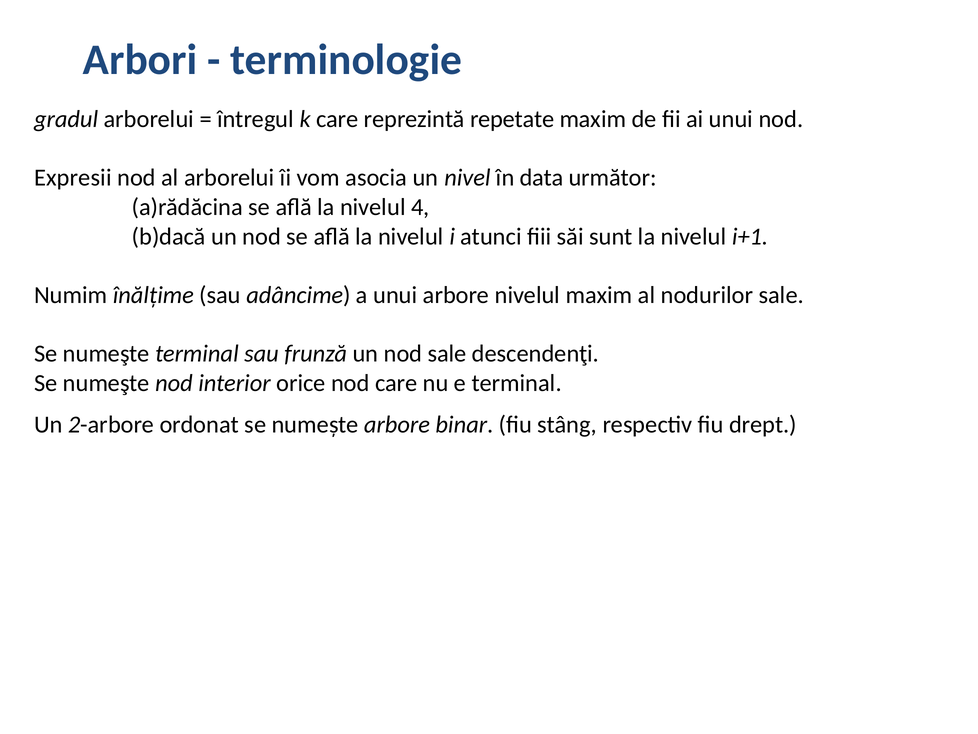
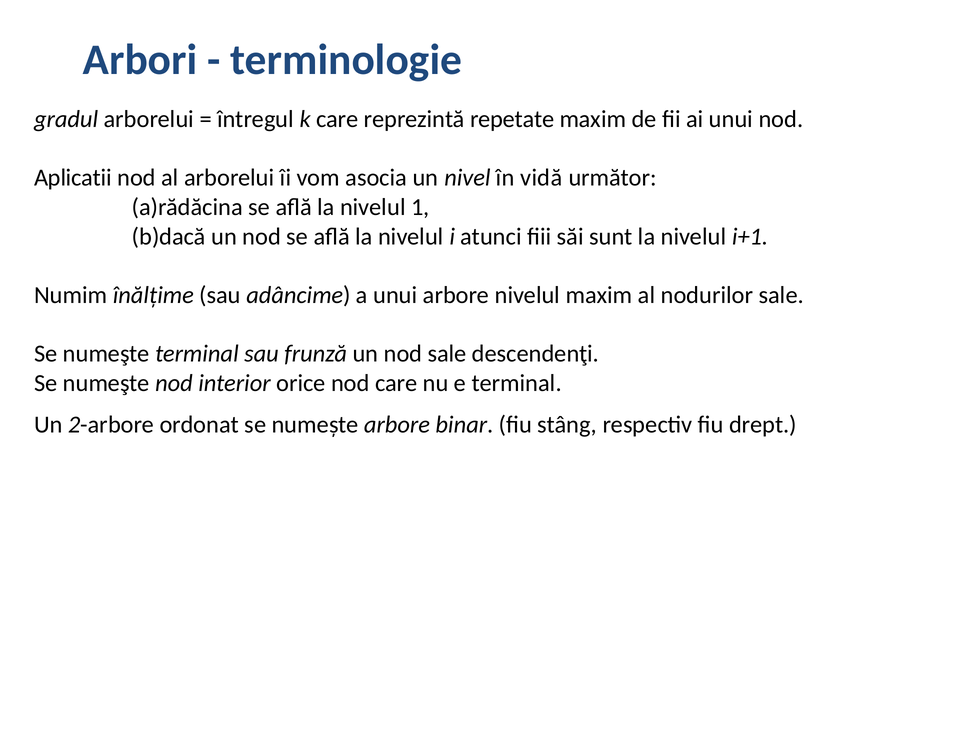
Expresii: Expresii -> Aplicatii
data: data -> vidă
4: 4 -> 1
